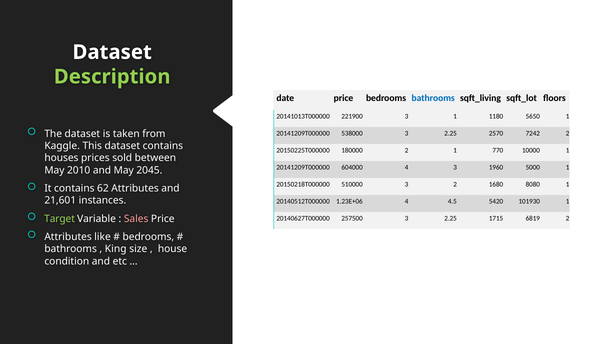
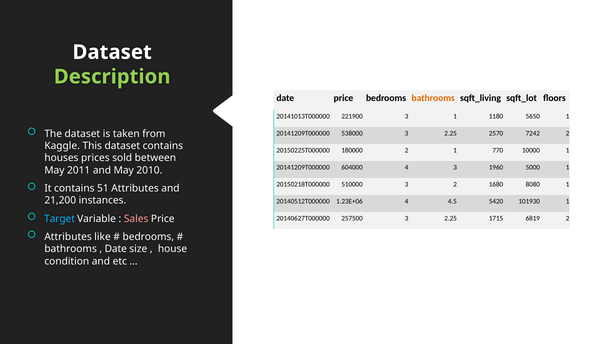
bathrooms at (433, 98) colour: blue -> orange
2010: 2010 -> 2011
2045: 2045 -> 2010
62: 62 -> 51
21,601: 21,601 -> 21,200
Target colour: light green -> light blue
King at (116, 249): King -> Date
